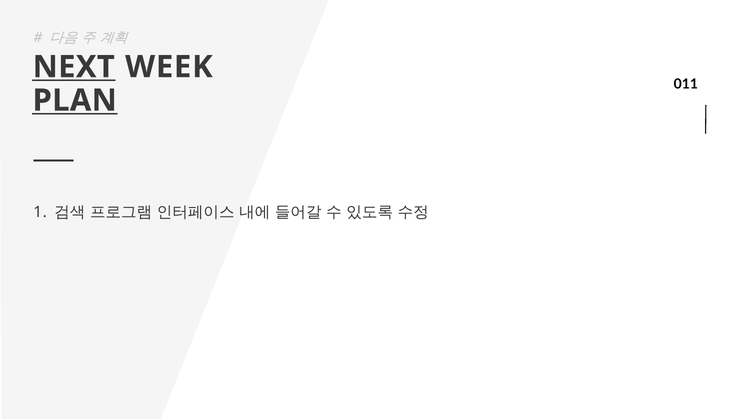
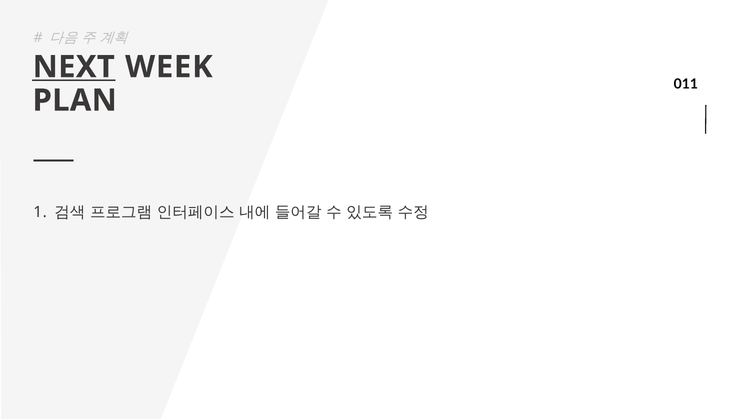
PLAN underline: present -> none
